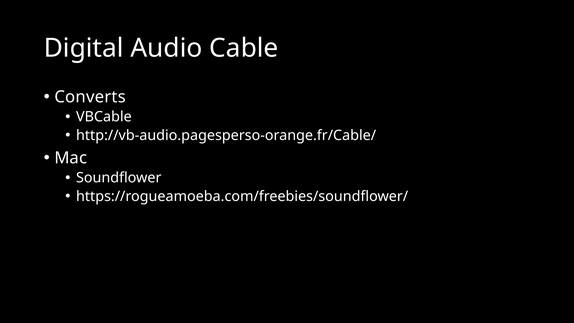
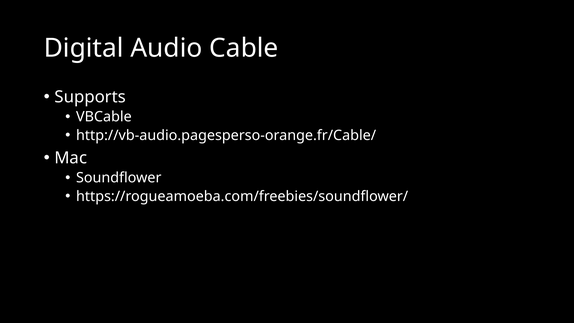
Converts: Converts -> Supports
